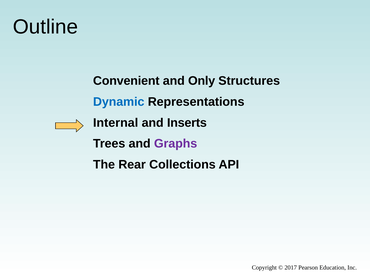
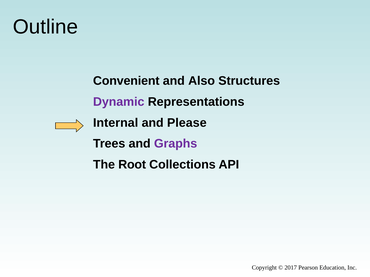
Only: Only -> Also
Dynamic colour: blue -> purple
Inserts: Inserts -> Please
Rear: Rear -> Root
